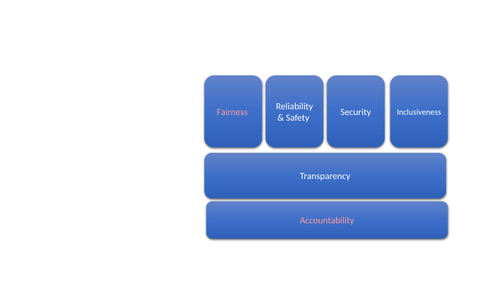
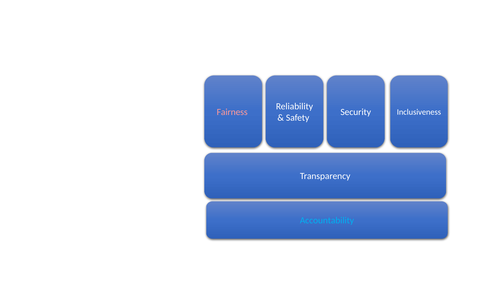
Accountability colour: pink -> light blue
